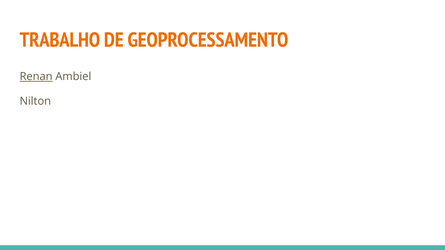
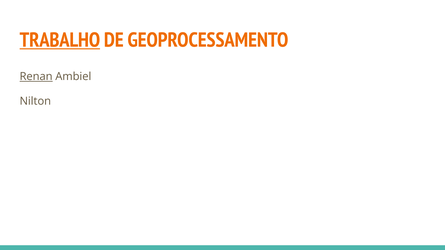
TRABALHO underline: none -> present
